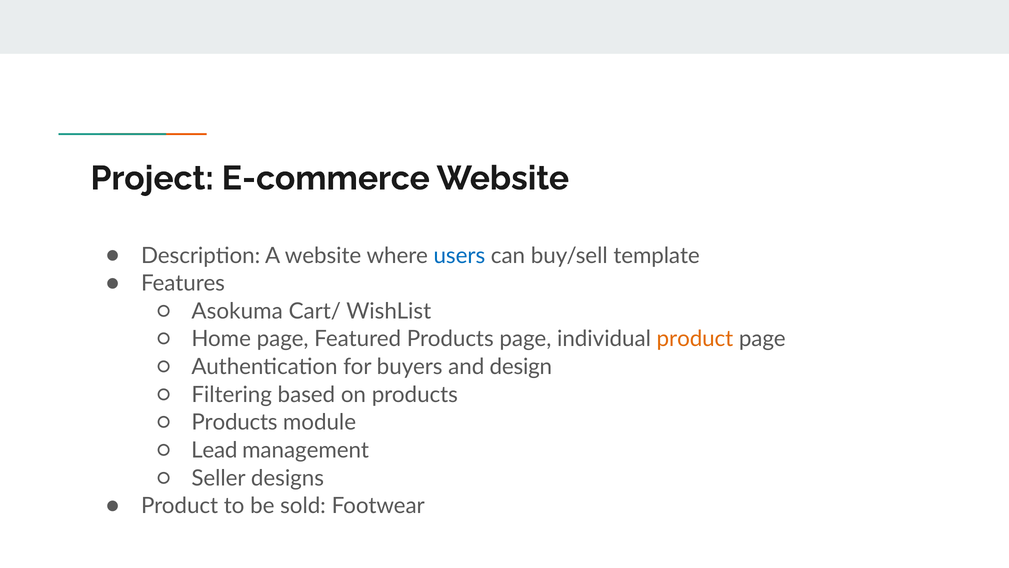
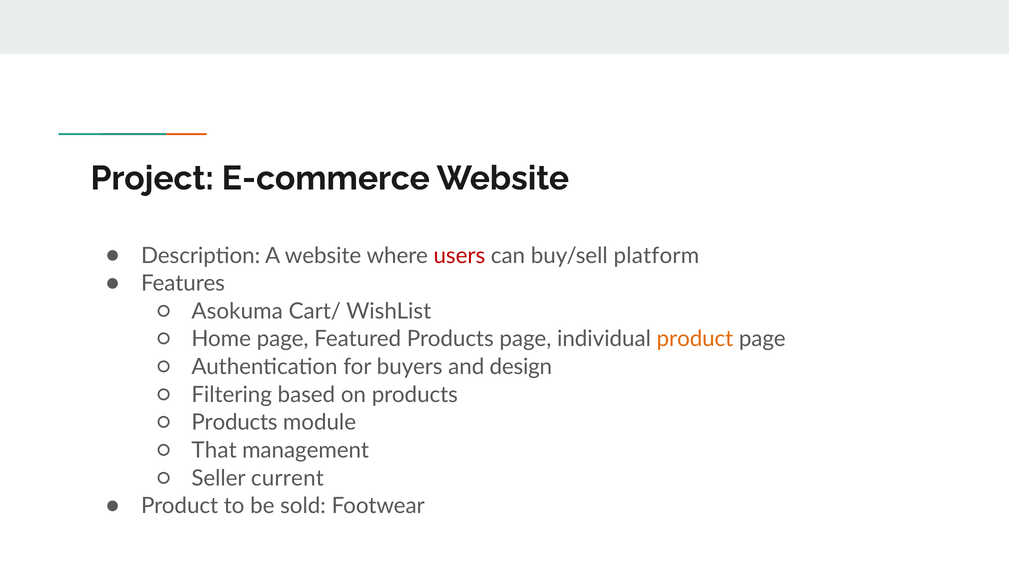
users colour: blue -> red
template: template -> platform
Lead: Lead -> That
designs: designs -> current
